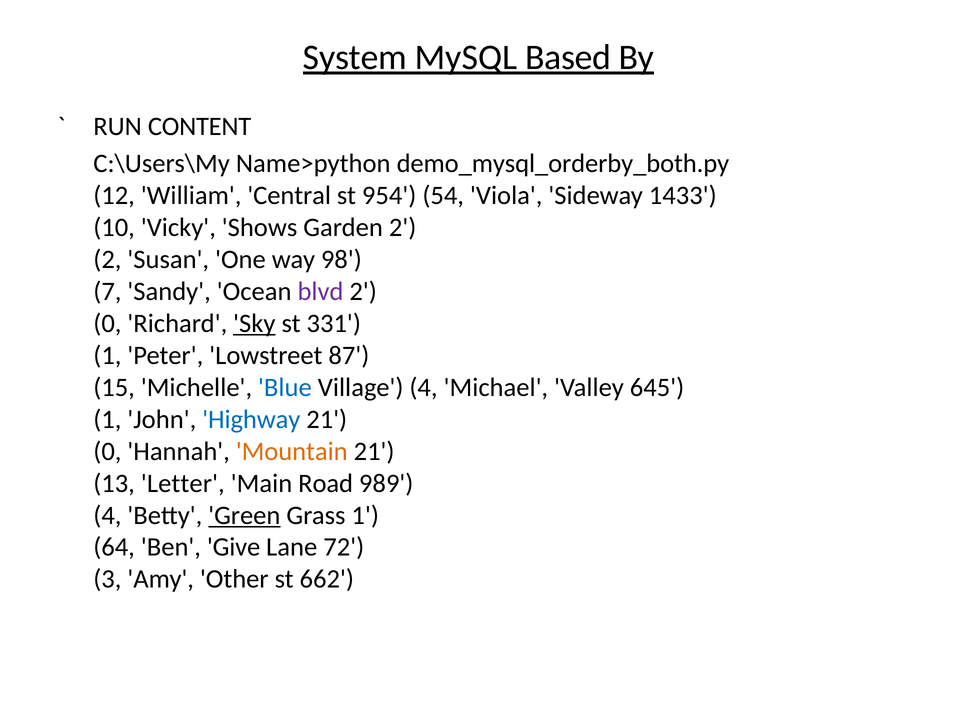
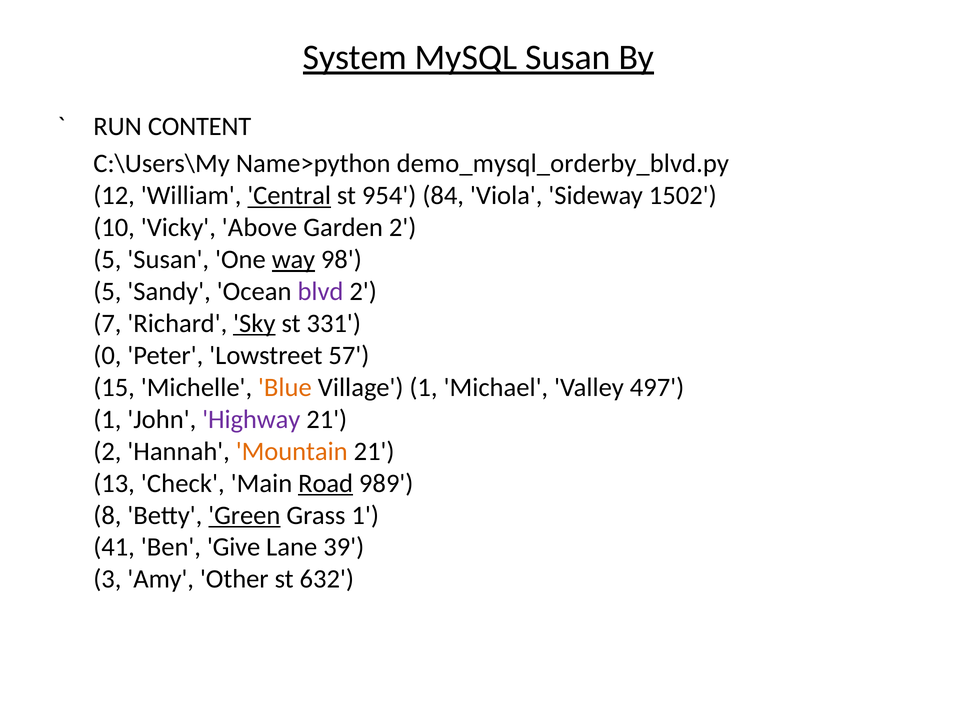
MySQL Based: Based -> Susan
demo_mysql_orderby_both.py: demo_mysql_orderby_both.py -> demo_mysql_orderby_blvd.py
Central underline: none -> present
54: 54 -> 84
1433: 1433 -> 1502
Shows: Shows -> Above
2 at (107, 259): 2 -> 5
way underline: none -> present
7 at (107, 291): 7 -> 5
0 at (107, 323): 0 -> 7
1 at (107, 355): 1 -> 0
87: 87 -> 57
Blue colour: blue -> orange
Village 4: 4 -> 1
645: 645 -> 497
Highway colour: blue -> purple
0 at (107, 451): 0 -> 2
Letter: Letter -> Check
Road underline: none -> present
4 at (107, 515): 4 -> 8
64: 64 -> 41
72: 72 -> 39
662: 662 -> 632
